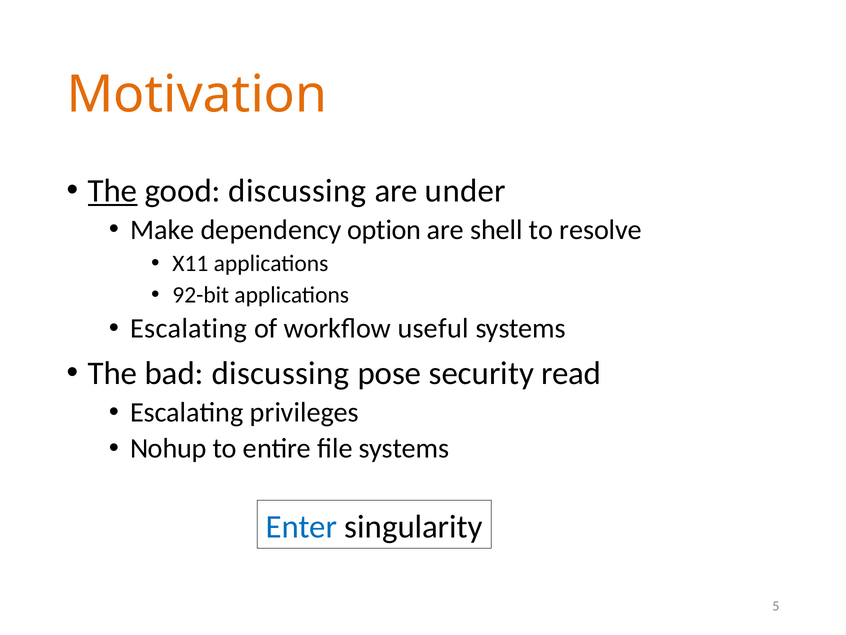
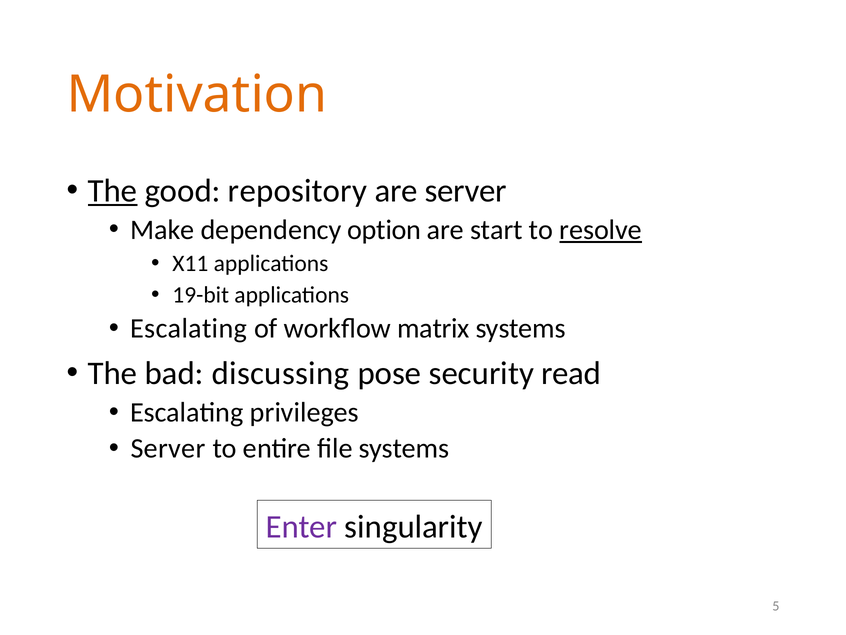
good discussing: discussing -> repository
are under: under -> server
shell: shell -> start
resolve underline: none -> present
92-bit: 92-bit -> 19-bit
useful: useful -> matrix
Nohup at (168, 448): Nohup -> Server
Enter colour: blue -> purple
